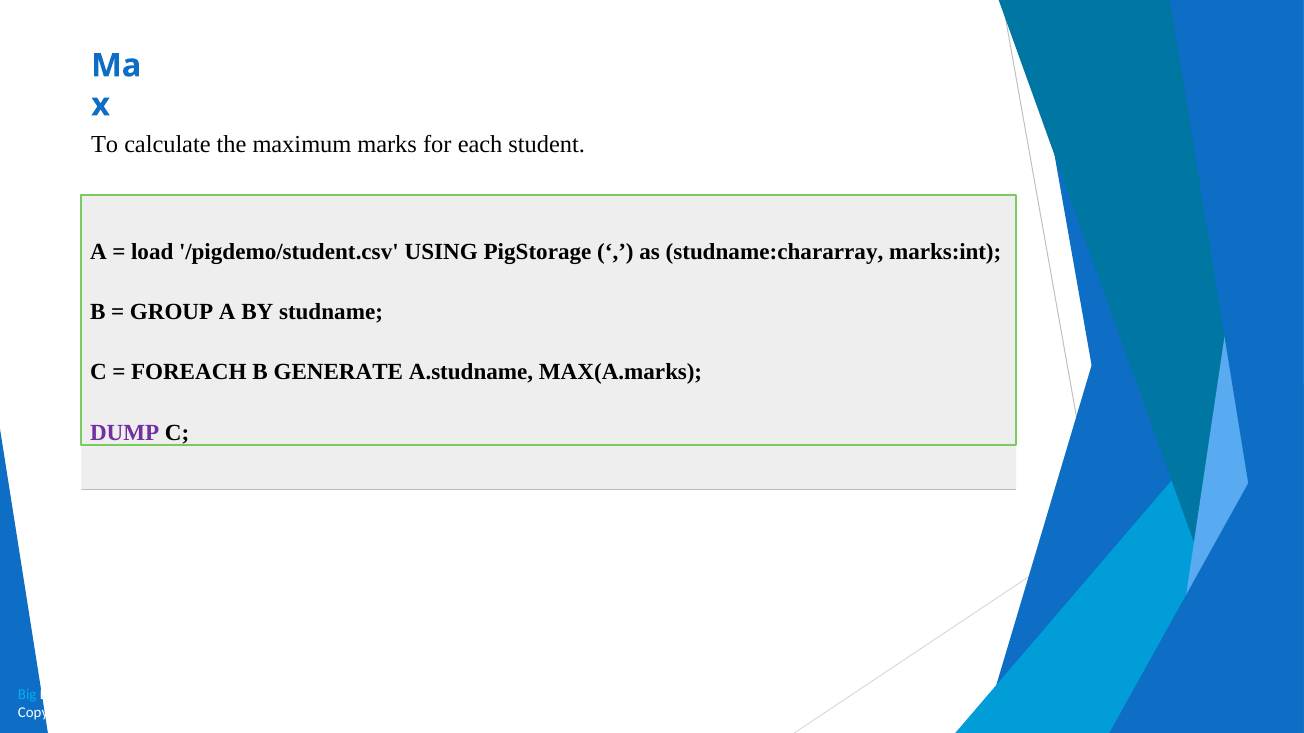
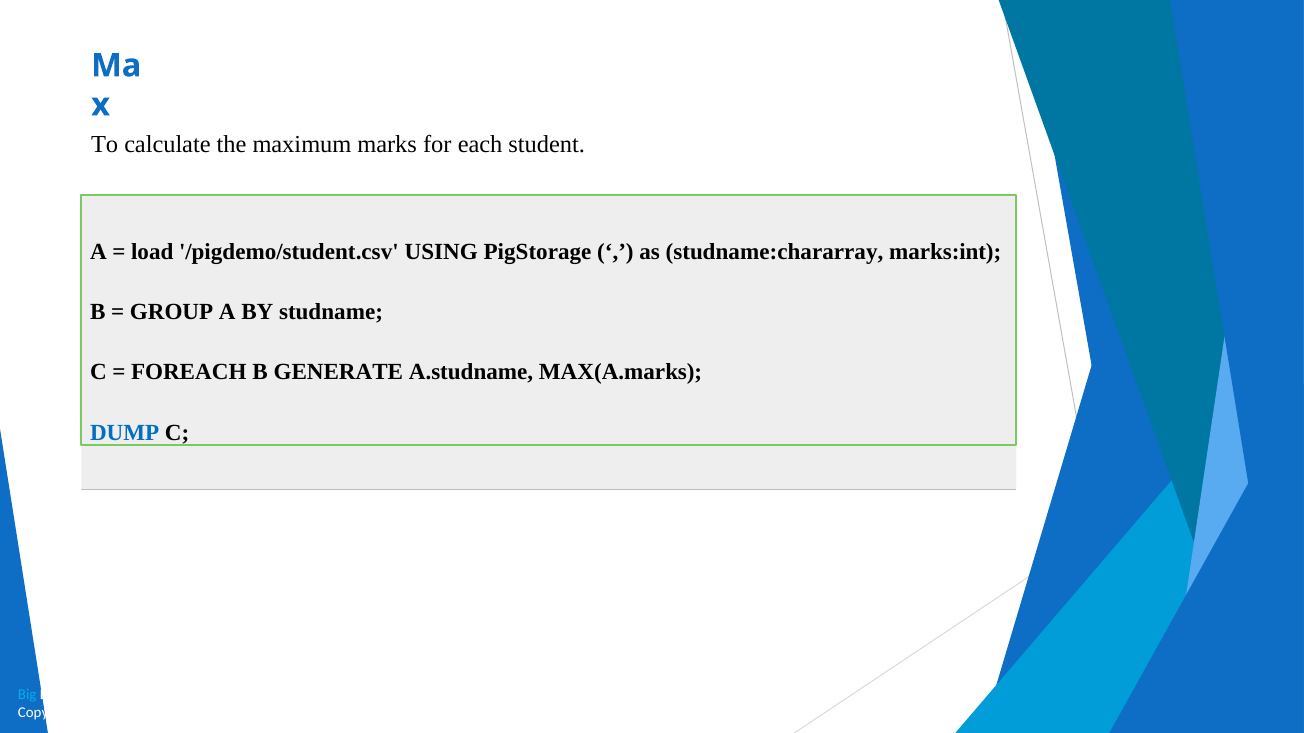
DUMP colour: purple -> blue
